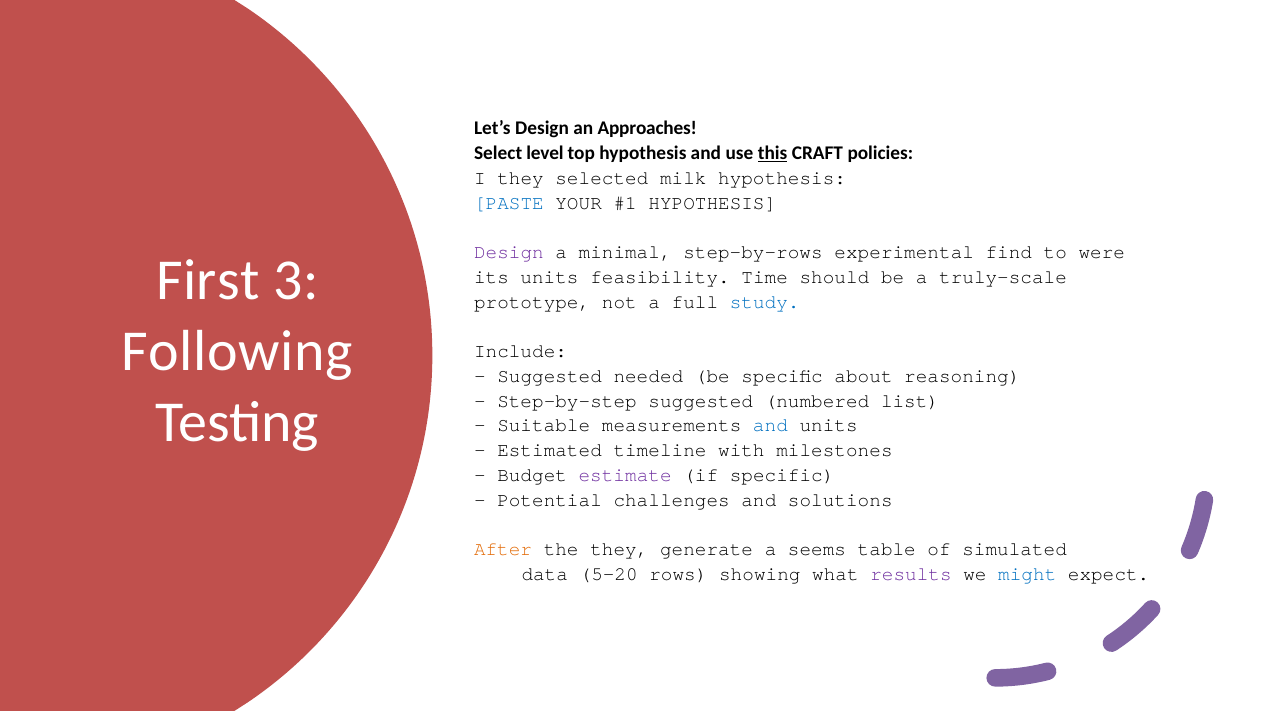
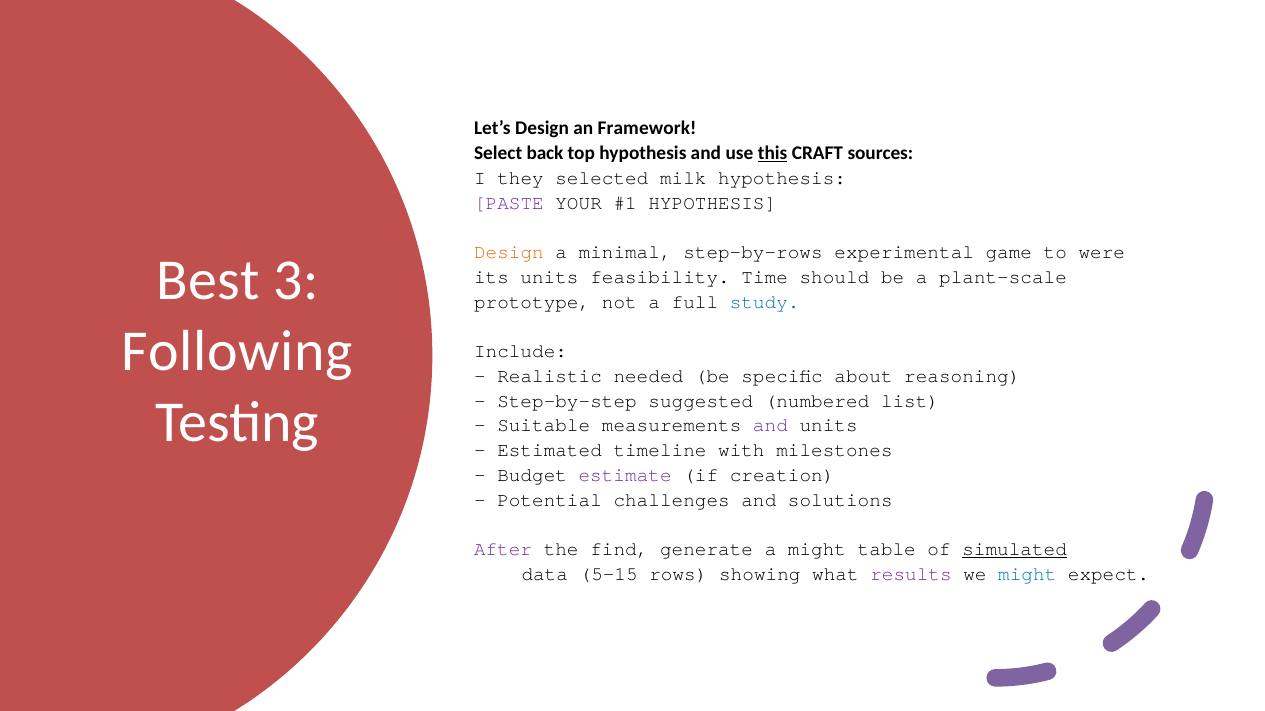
Approaches: Approaches -> Framework
level: level -> back
policies: policies -> sources
PASTE colour: blue -> purple
Design at (509, 253) colour: purple -> orange
find: find -> game
First: First -> Best
truly-scale: truly-scale -> plant-scale
Suggested at (550, 376): Suggested -> Realistic
and at (770, 426) colour: blue -> purple
if specific: specific -> creation
After colour: orange -> purple
the they: they -> find
a seems: seems -> might
simulated underline: none -> present
5-20: 5-20 -> 5-15
